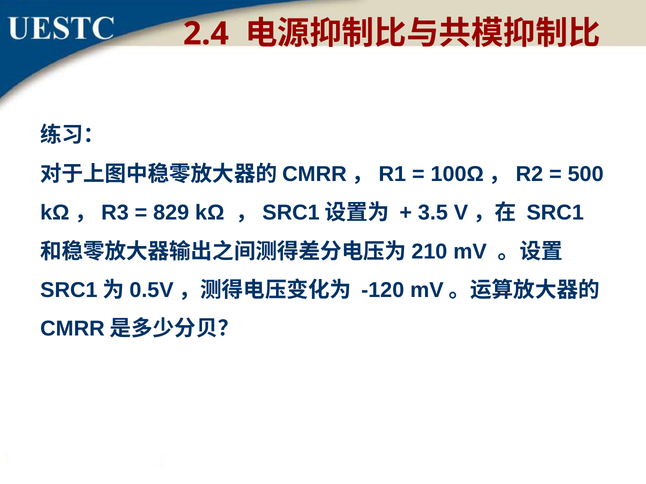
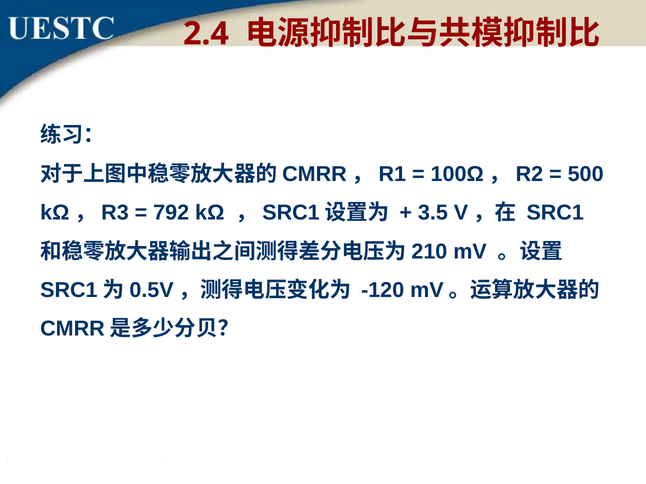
829: 829 -> 792
